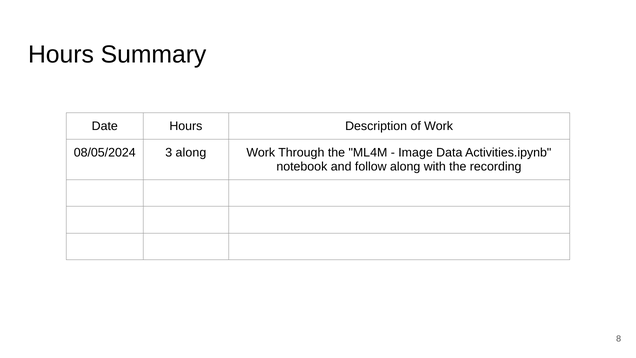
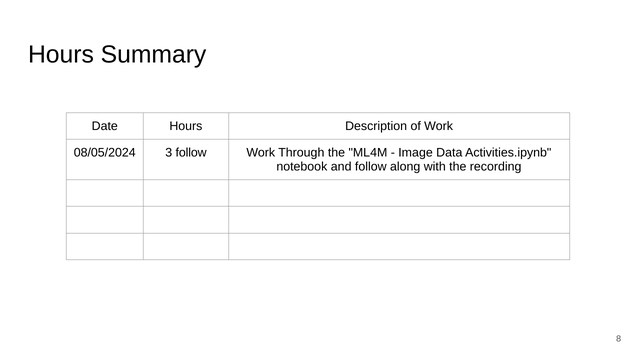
3 along: along -> follow
